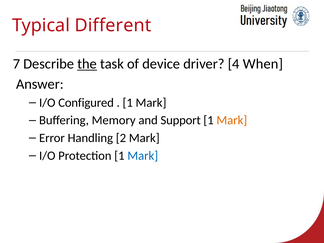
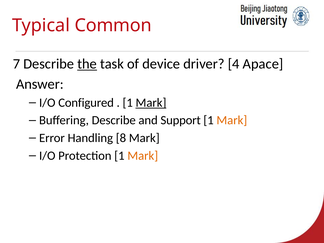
Different: Different -> Common
When: When -> Apace
Mark at (151, 103) underline: none -> present
Buffering Memory: Memory -> Describe
2: 2 -> 8
Mark at (143, 156) colour: blue -> orange
